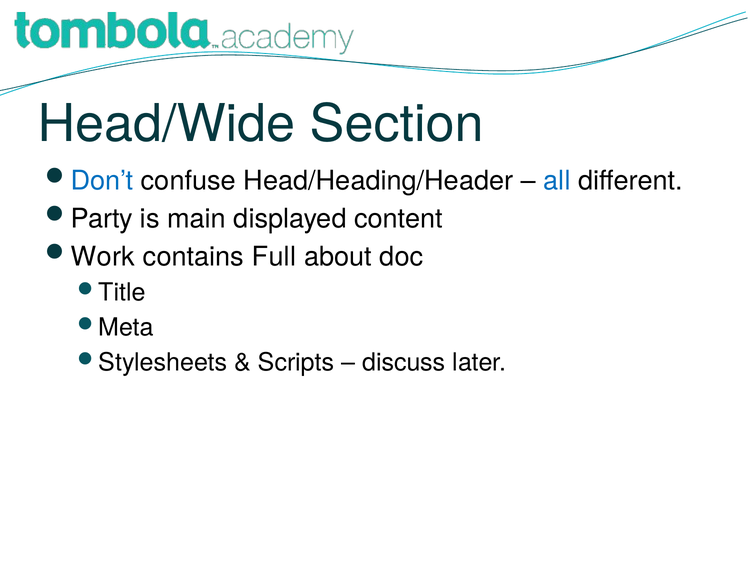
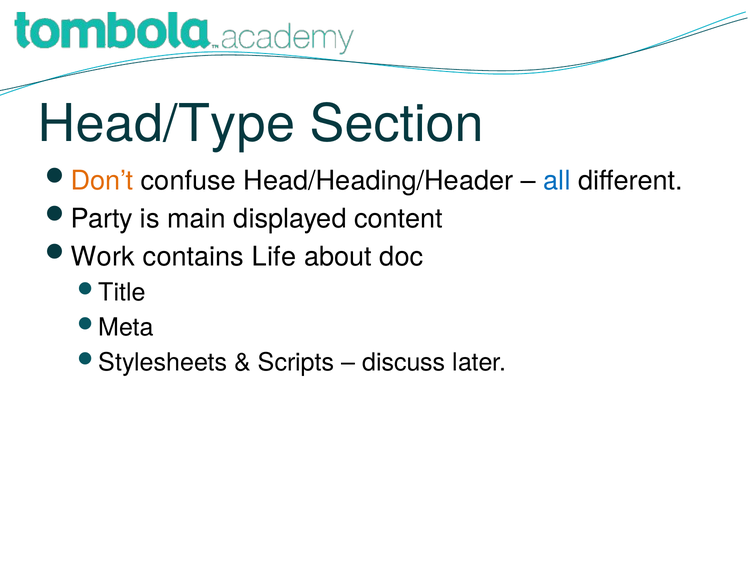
Head/Wide: Head/Wide -> Head/Type
Don’t colour: blue -> orange
Full: Full -> Life
